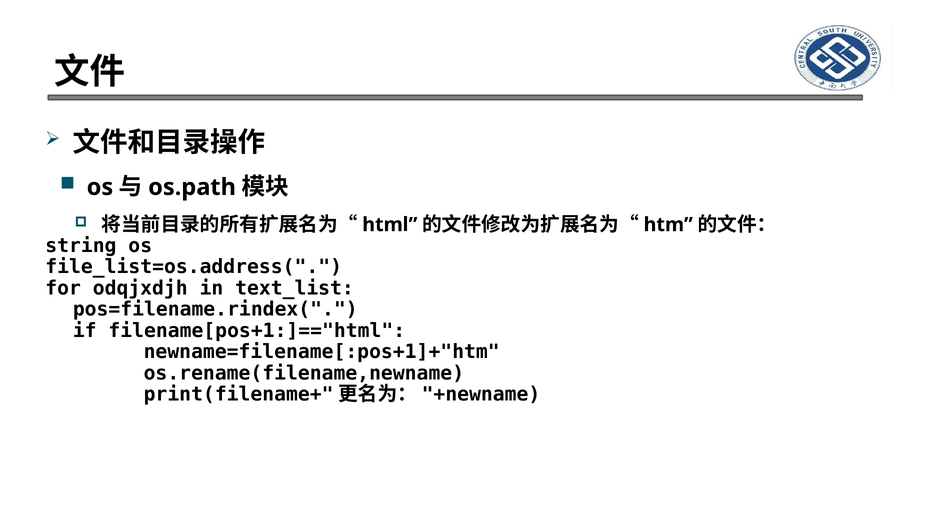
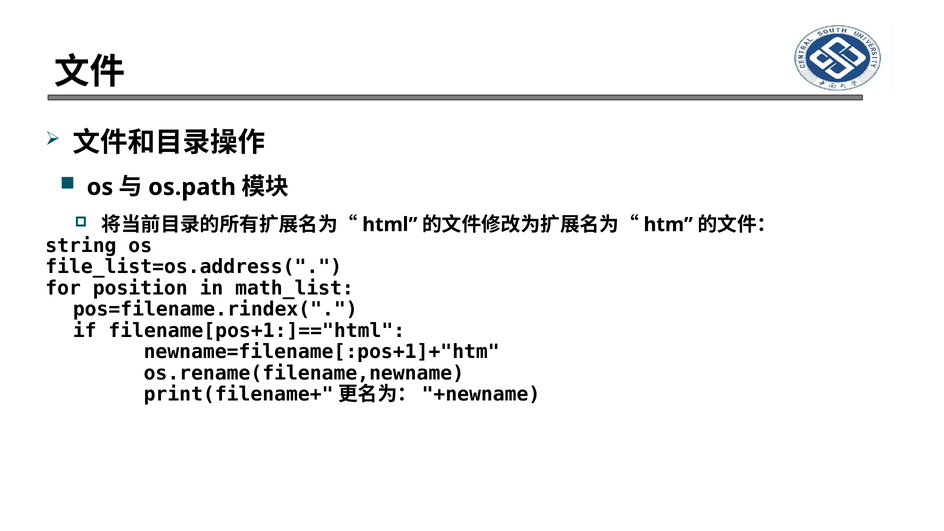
odqjxdjh: odqjxdjh -> position
text_list: text_list -> math_list
